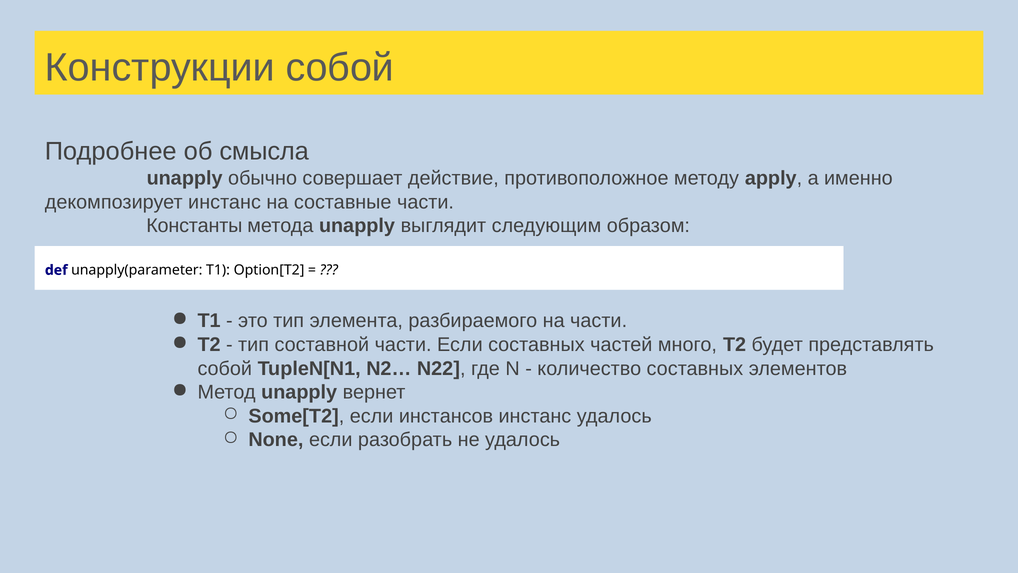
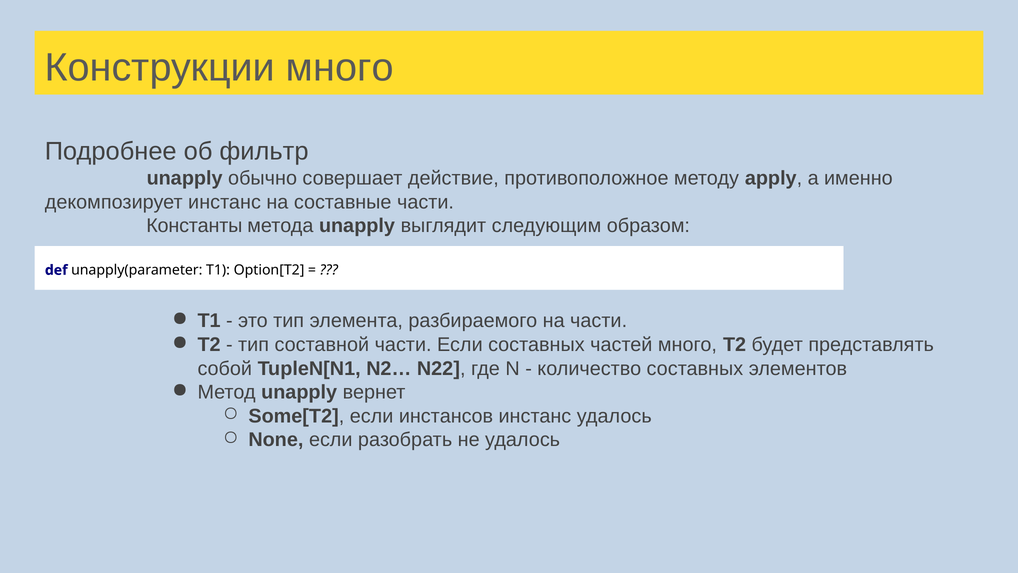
Конструкции собой: собой -> много
смысла: смысла -> фильтр
